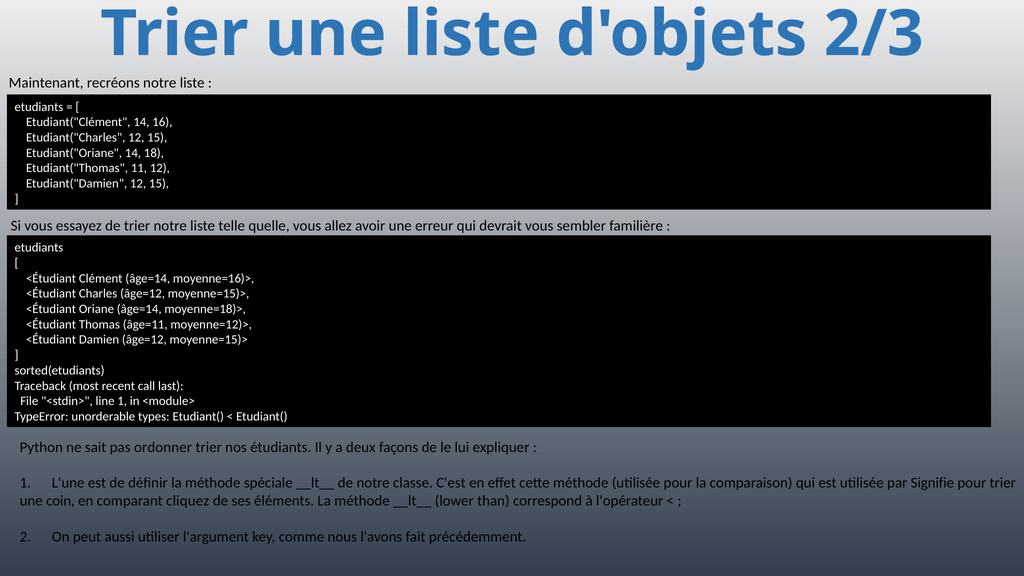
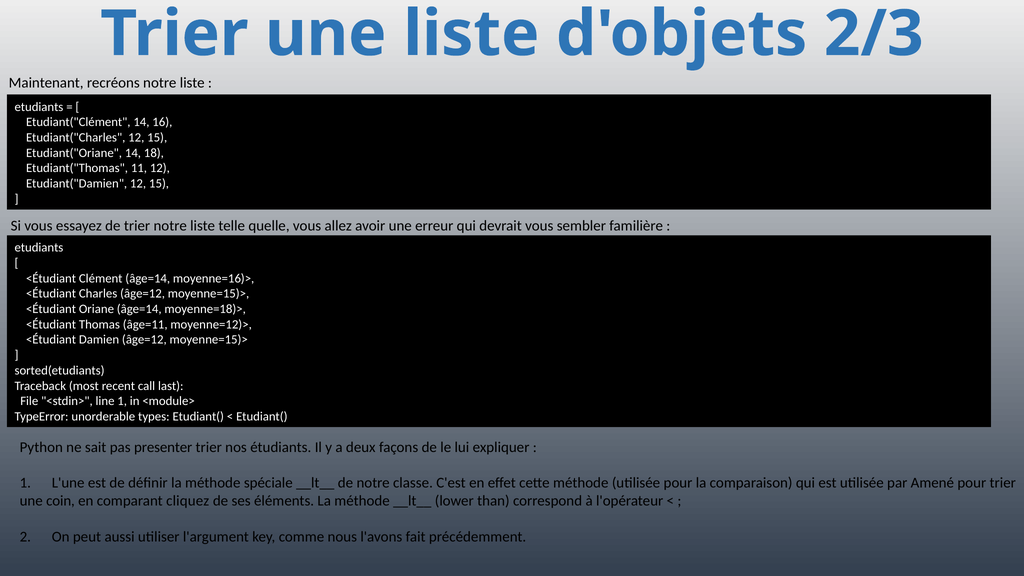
ordonner: ordonner -> presenter
Signifie: Signifie -> Amené
